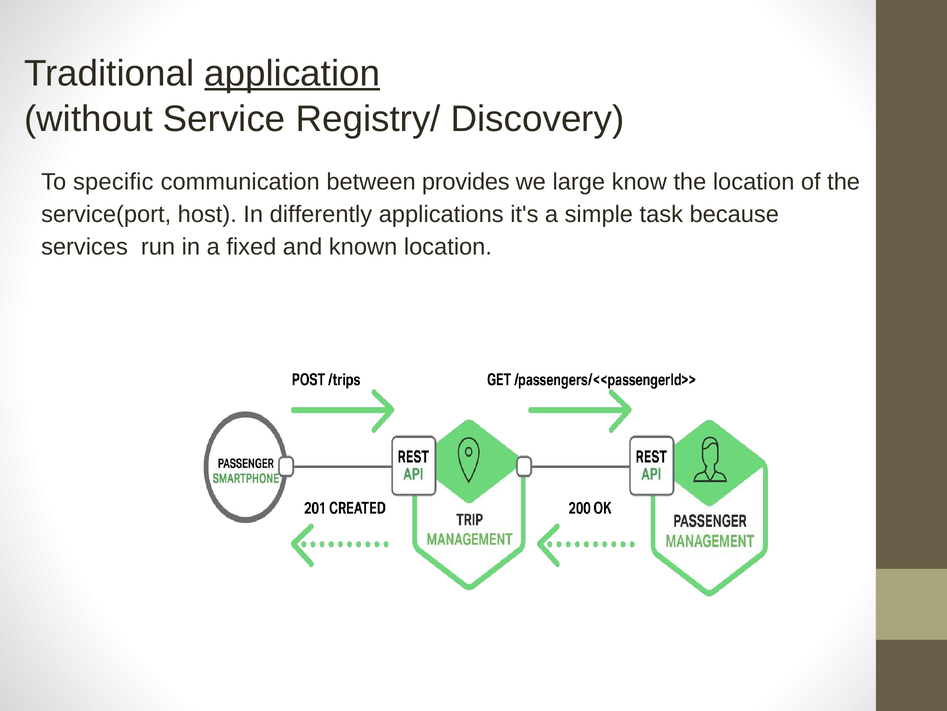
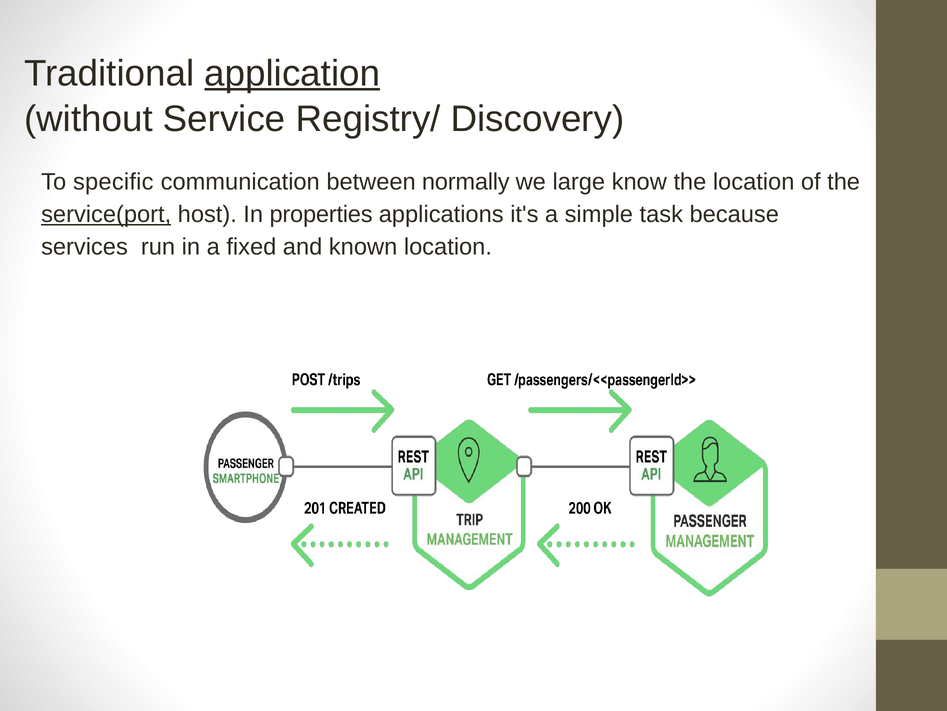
provides: provides -> normally
service(port underline: none -> present
differently: differently -> properties
